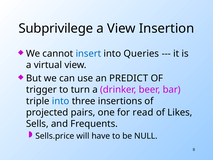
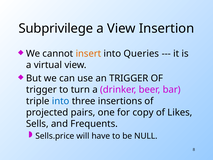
insert colour: blue -> orange
an PREDICT: PREDICT -> TRIGGER
read: read -> copy
